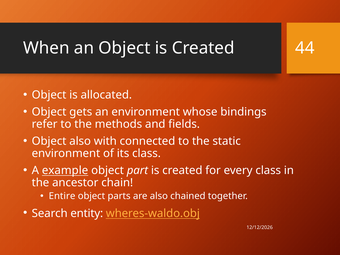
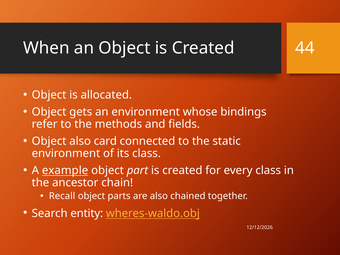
with: with -> card
Entire: Entire -> Recall
